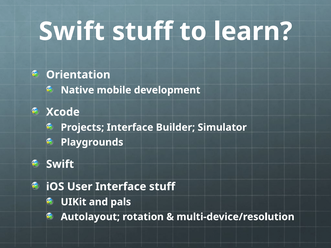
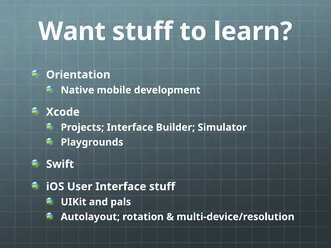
Swift at (72, 32): Swift -> Want
